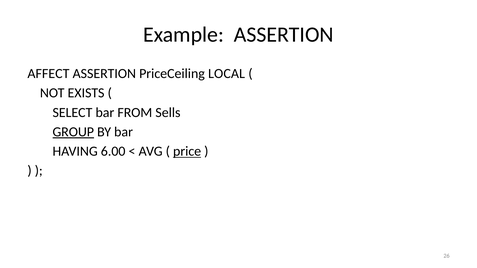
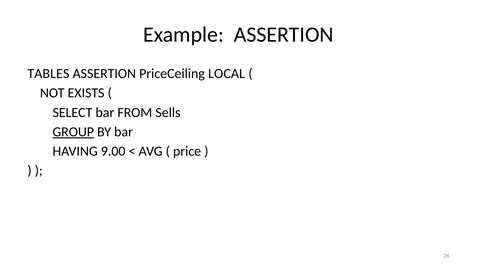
AFFECT: AFFECT -> TABLES
6.00: 6.00 -> 9.00
price underline: present -> none
